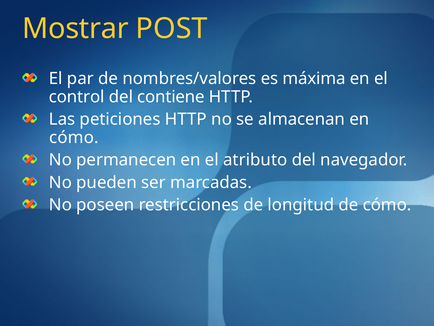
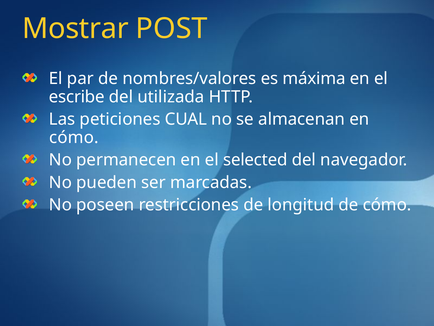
control: control -> escribe
contiene: contiene -> utilizada
peticiones HTTP: HTTP -> CUAL
atributo: atributo -> selected
